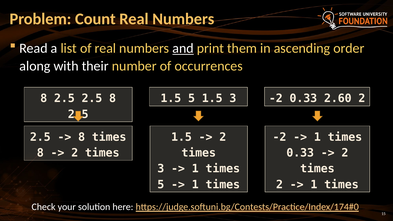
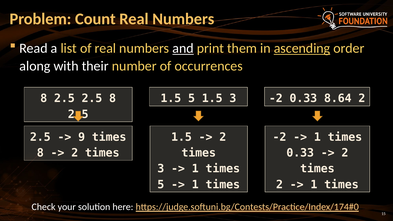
ascending underline: none -> present
2.60: 2.60 -> 8.64
8 at (82, 137): 8 -> 9
